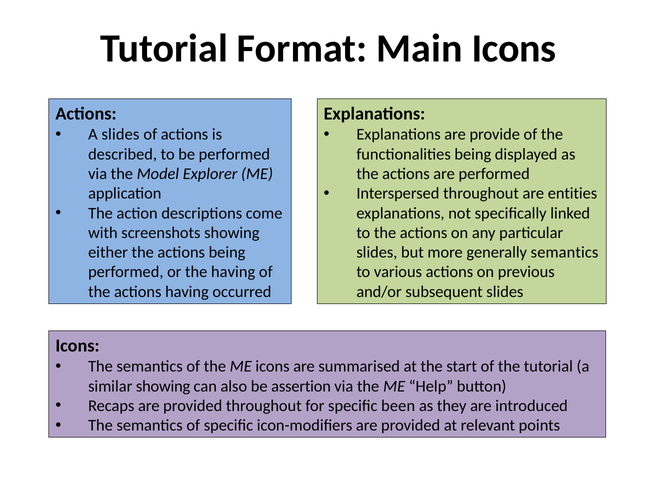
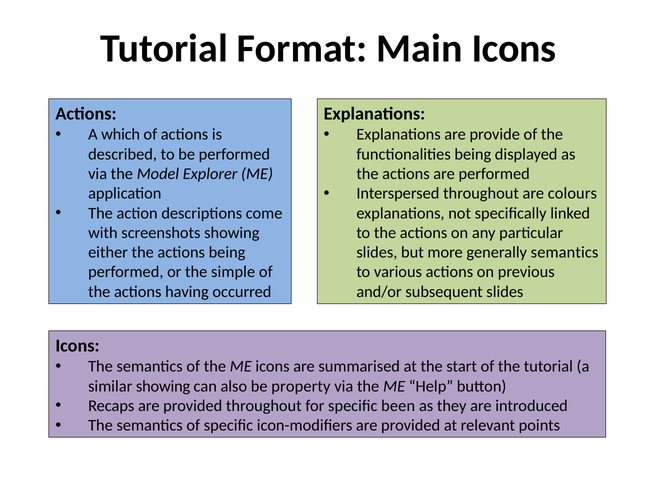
A slides: slides -> which
entities: entities -> colours
the having: having -> simple
assertion: assertion -> property
